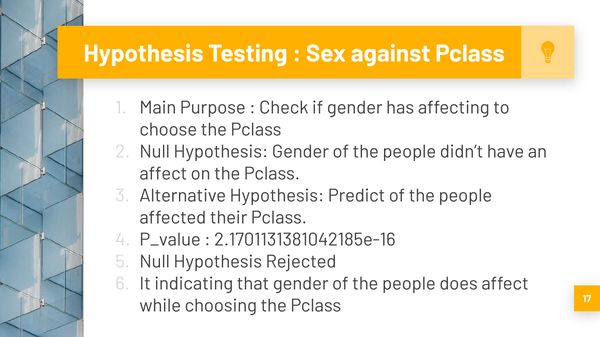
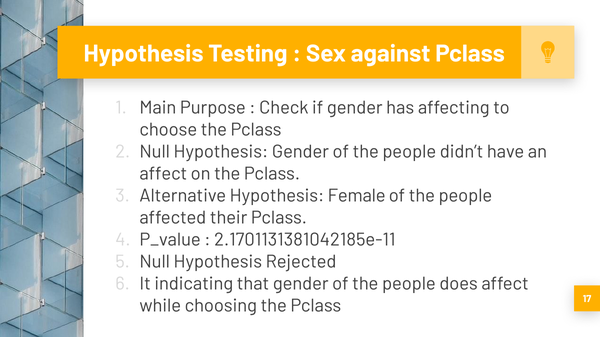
Predict: Predict -> Female
2.1701131381042185e-16: 2.1701131381042185e-16 -> 2.1701131381042185e-11
